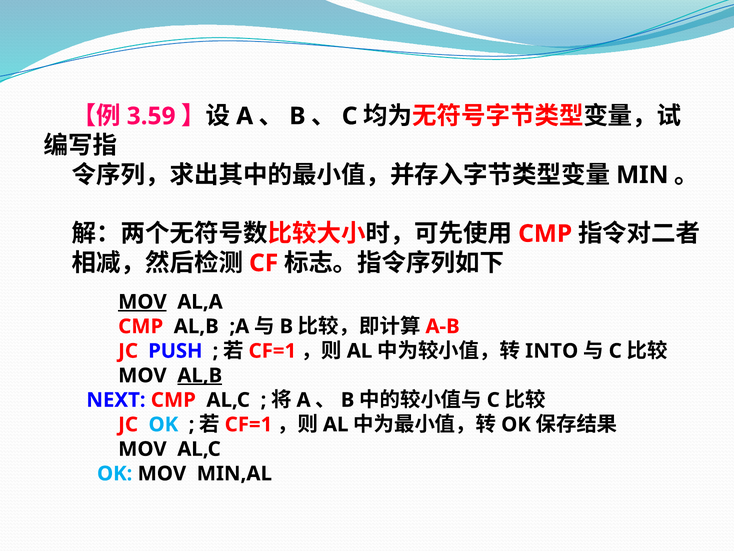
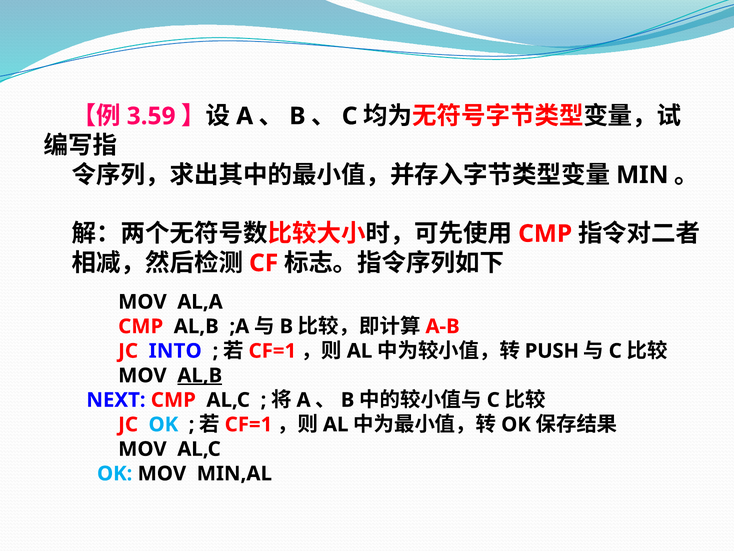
MOV at (142, 302) underline: present -> none
PUSH: PUSH -> INTO
INTO: INTO -> PUSH
